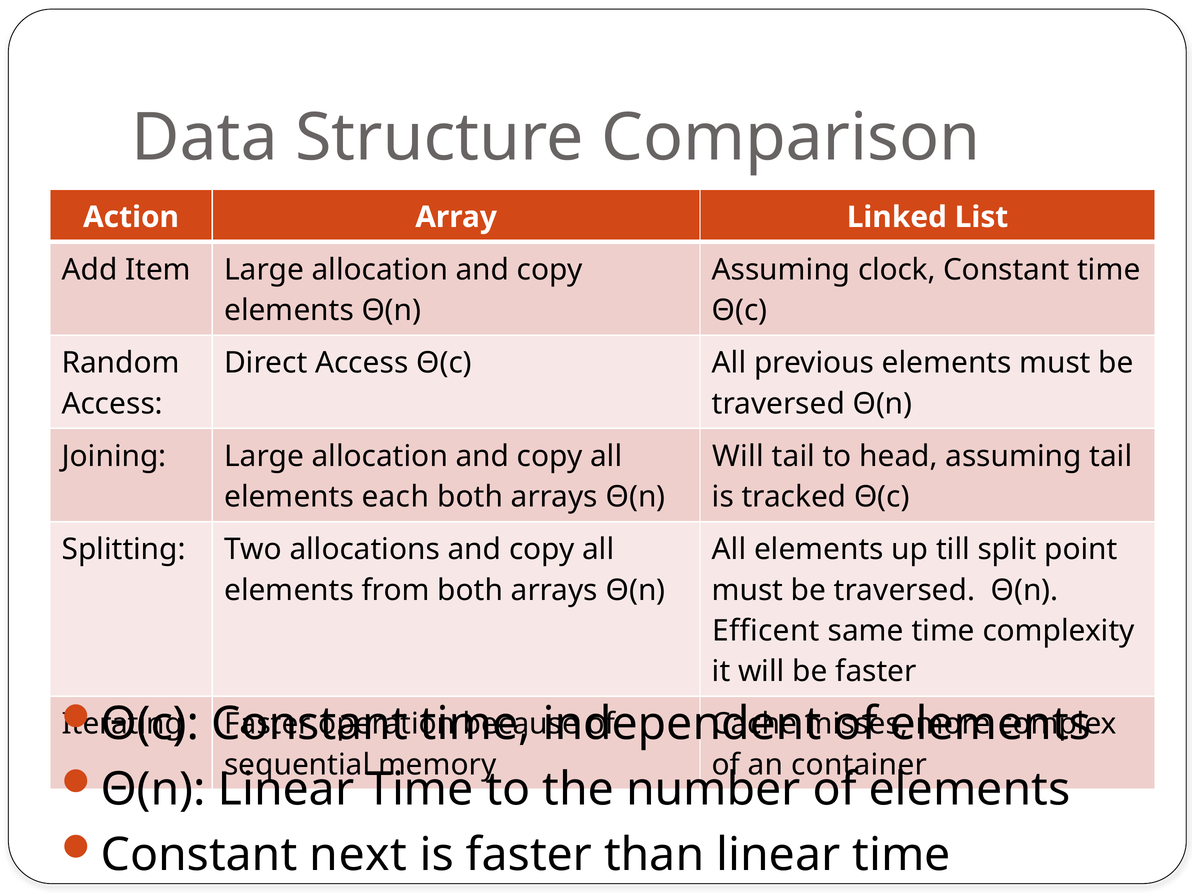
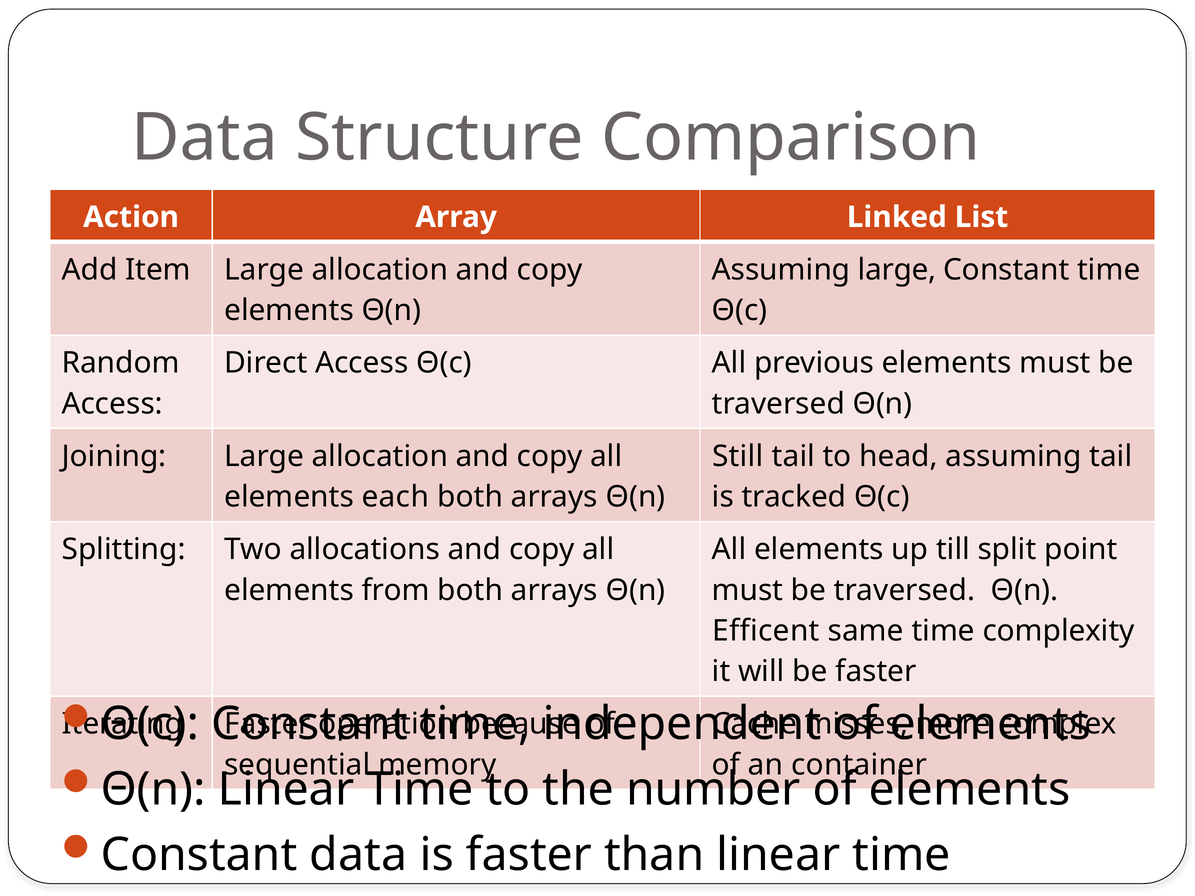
Assuming clock: clock -> large
Will at (738, 456): Will -> Still
Constant next: next -> data
